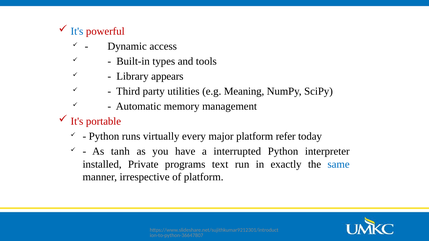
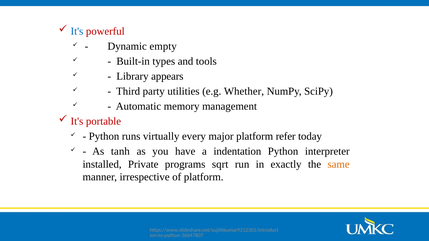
access: access -> empty
Meaning: Meaning -> Whether
interrupted: interrupted -> indentation
text: text -> sqrt
same colour: blue -> orange
